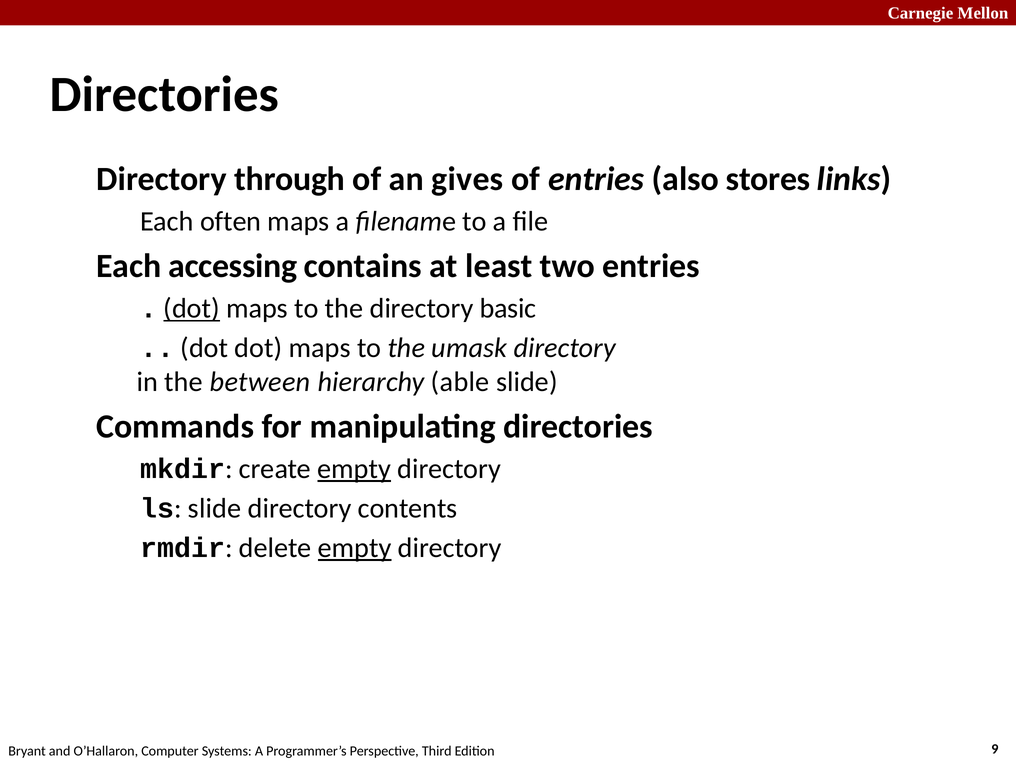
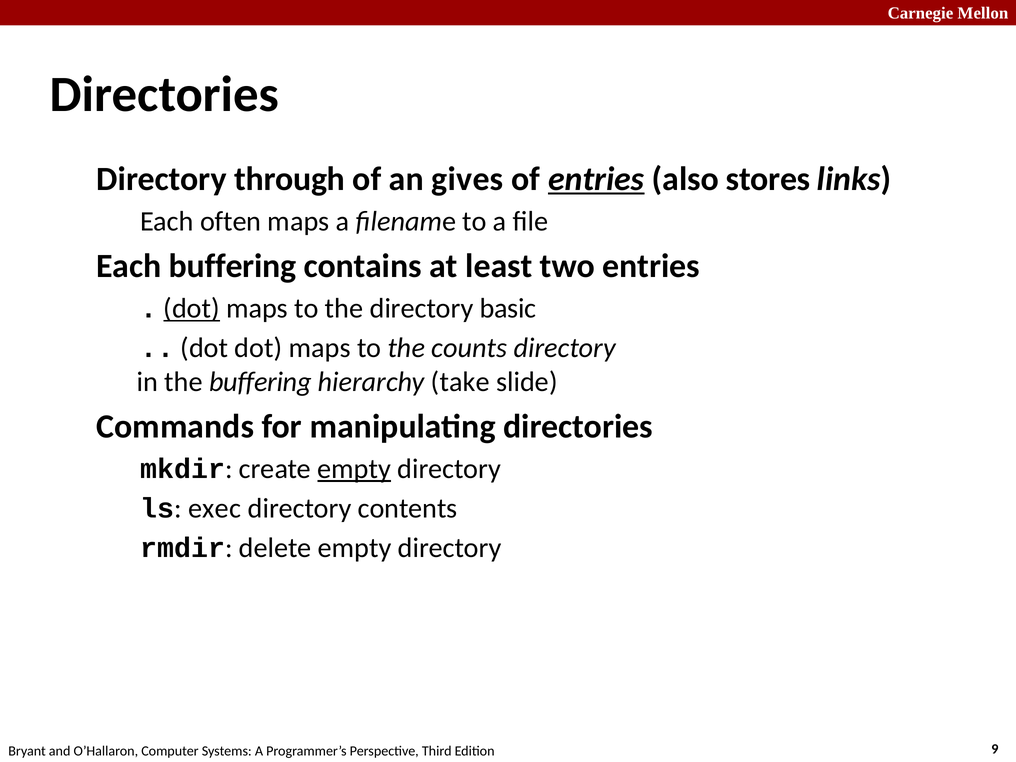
entries at (596, 179) underline: none -> present
accessing at (233, 266): accessing -> buffering
umask: umask -> counts
the between: between -> buffering
able: able -> take
slide at (215, 508): slide -> exec
empty at (355, 548) underline: present -> none
